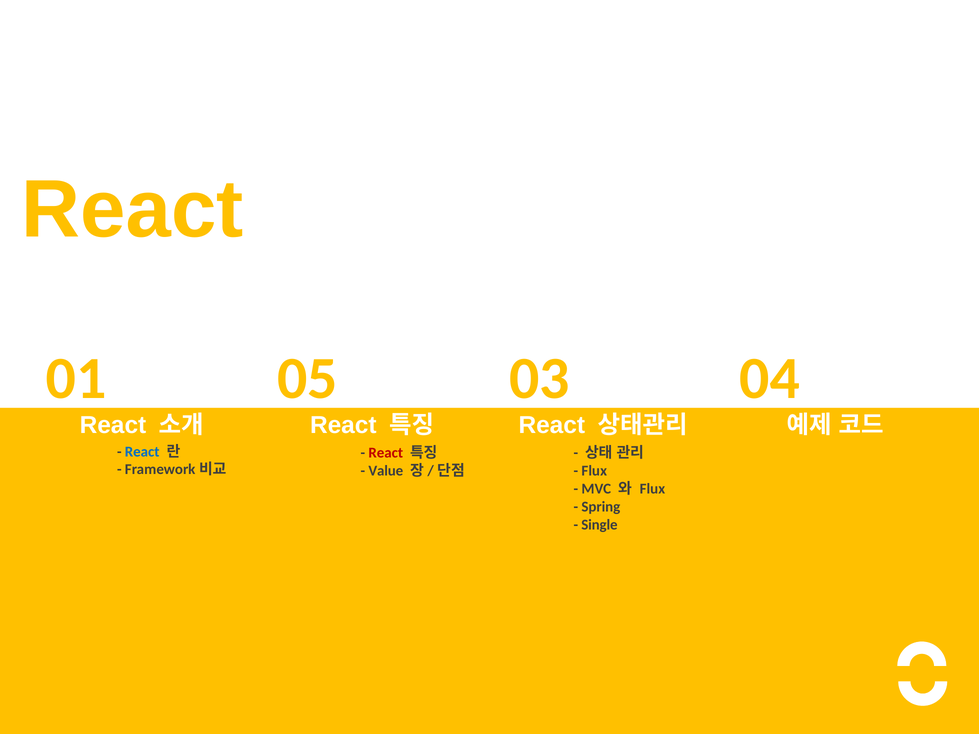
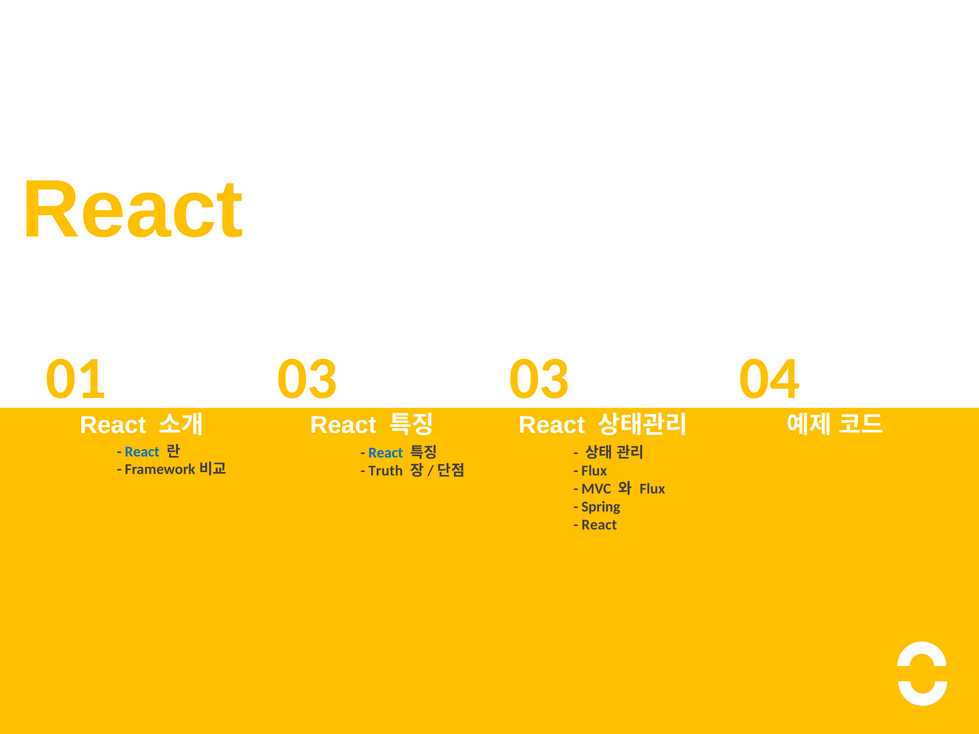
01 05: 05 -> 03
React at (386, 453) colour: red -> blue
Value: Value -> Truth
Single at (599, 525): Single -> React
